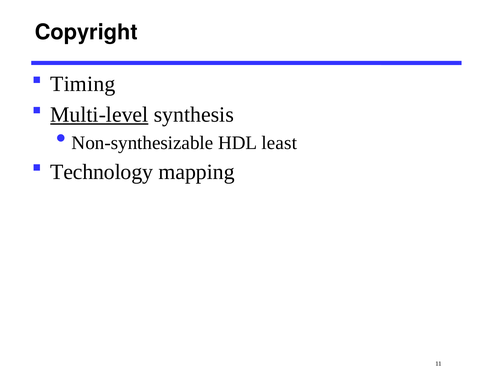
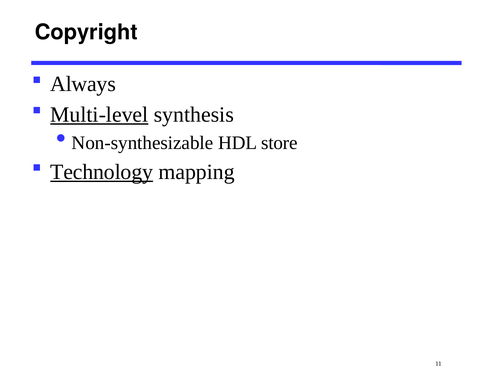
Timing: Timing -> Always
least: least -> store
Technology underline: none -> present
